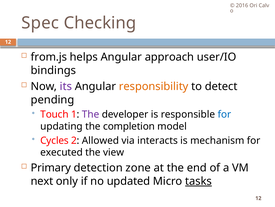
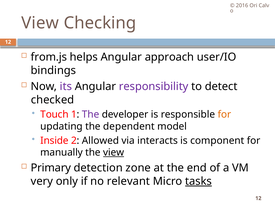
Spec at (40, 23): Spec -> View
responsibility colour: orange -> purple
pending: pending -> checked
for at (224, 114) colour: blue -> orange
completion: completion -> dependent
Cycles: Cycles -> Inside
mechanism: mechanism -> component
executed: executed -> manually
view at (114, 152) underline: none -> present
next: next -> very
updated: updated -> relevant
